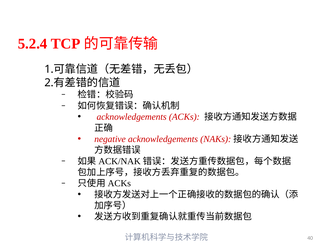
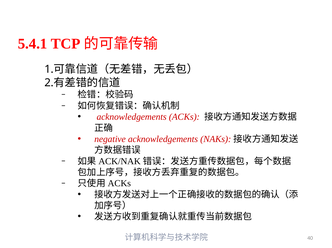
5.2.4: 5.2.4 -> 5.4.1
